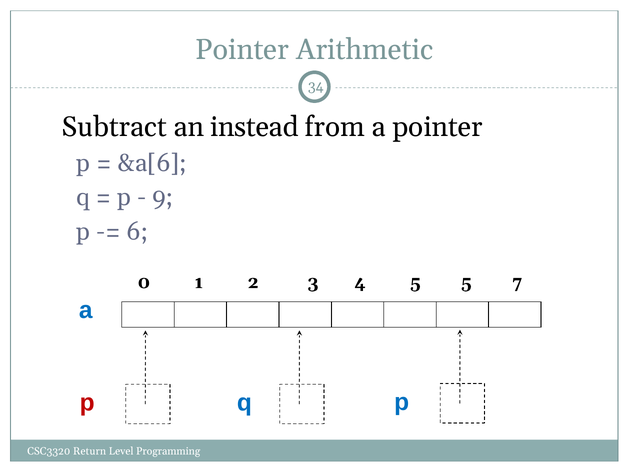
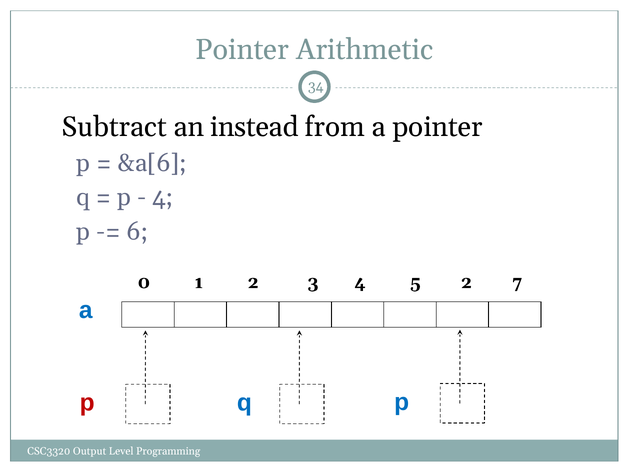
9 at (163, 197): 9 -> 4
5 5: 5 -> 2
Return: Return -> Output
